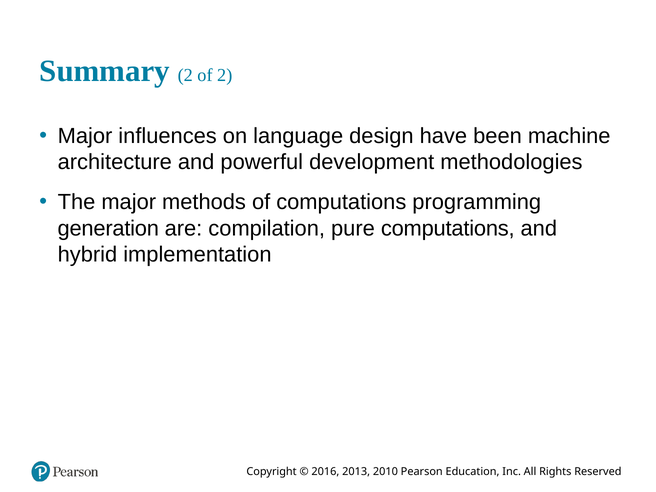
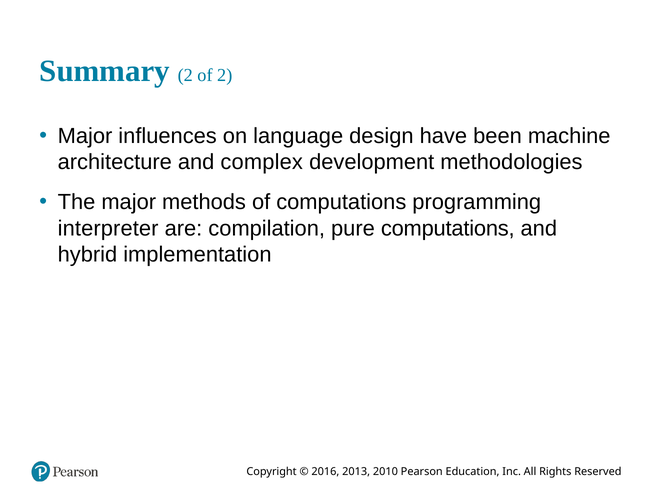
powerful: powerful -> complex
generation: generation -> interpreter
